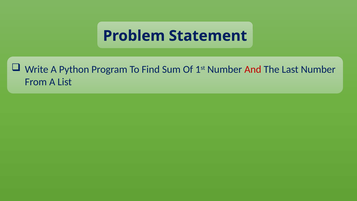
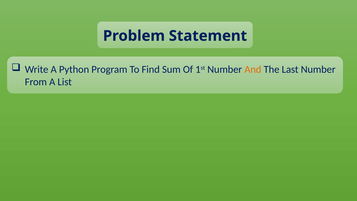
And colour: red -> orange
